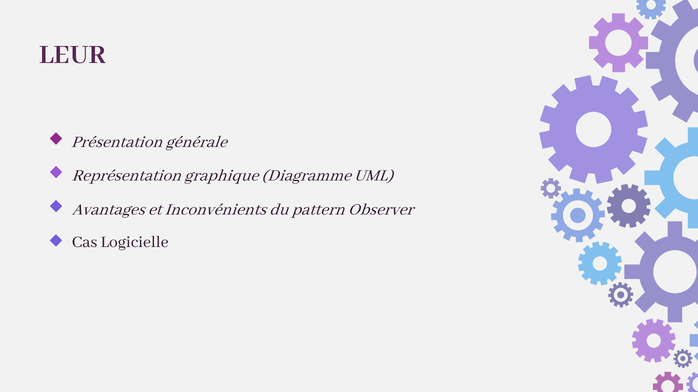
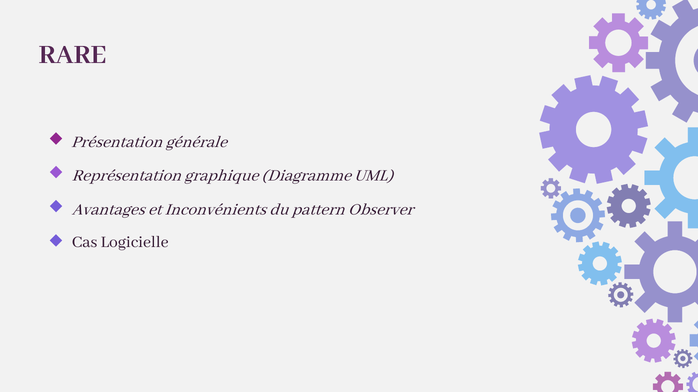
LEUR: LEUR -> RARE
